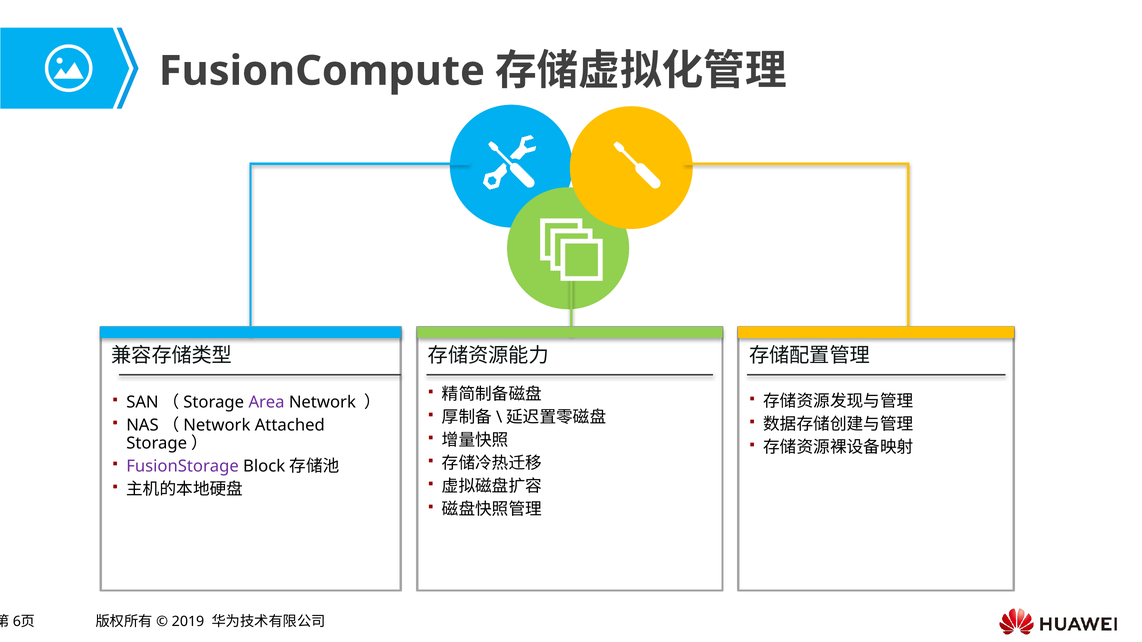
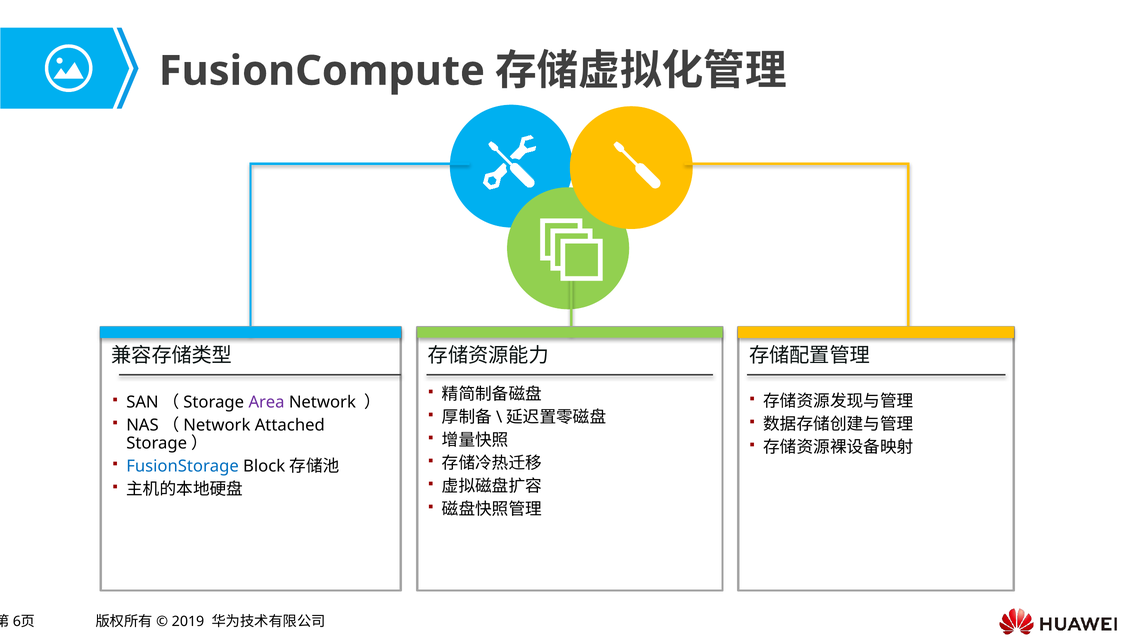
FusionStorage colour: purple -> blue
